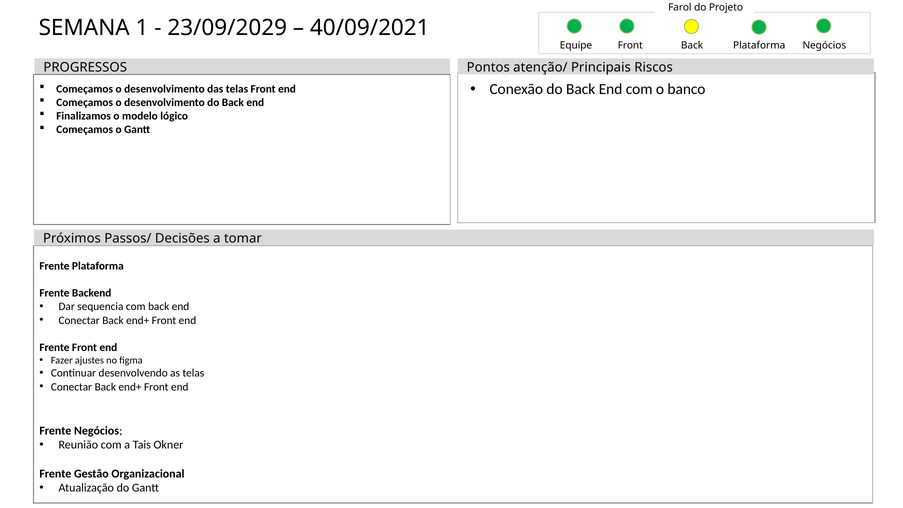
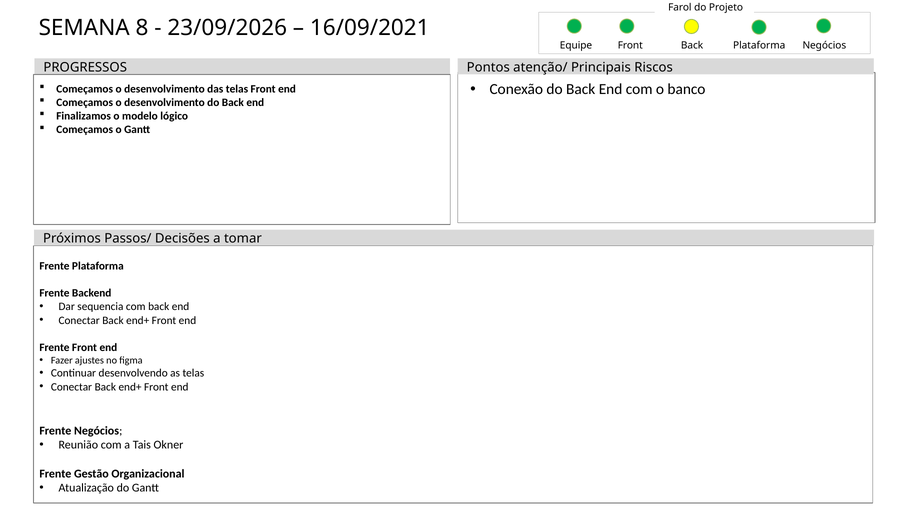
1: 1 -> 8
23/09/2029: 23/09/2029 -> 23/09/2026
40/09/2021: 40/09/2021 -> 16/09/2021
